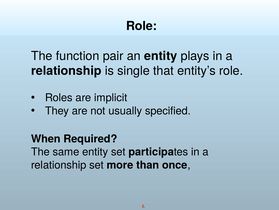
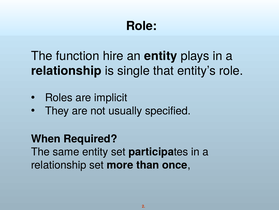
pair: pair -> hire
